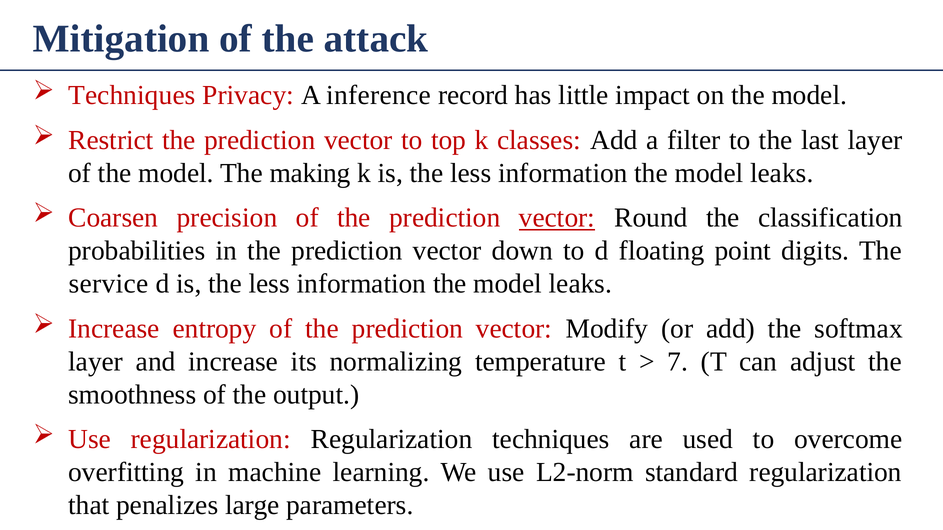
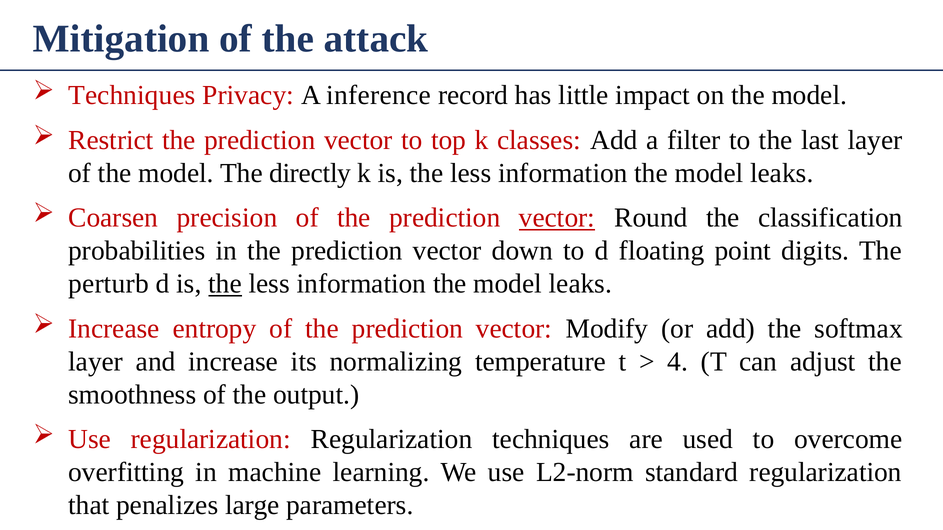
making: making -> directly
service: service -> perturb
the at (225, 284) underline: none -> present
7: 7 -> 4
